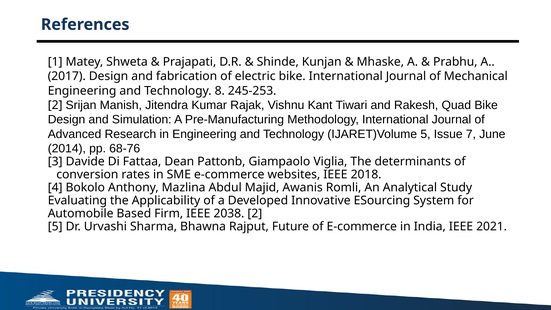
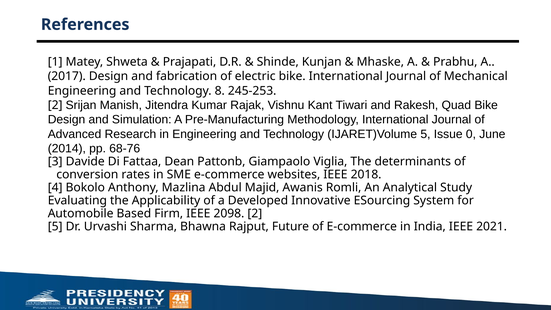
7: 7 -> 0
2038: 2038 -> 2098
